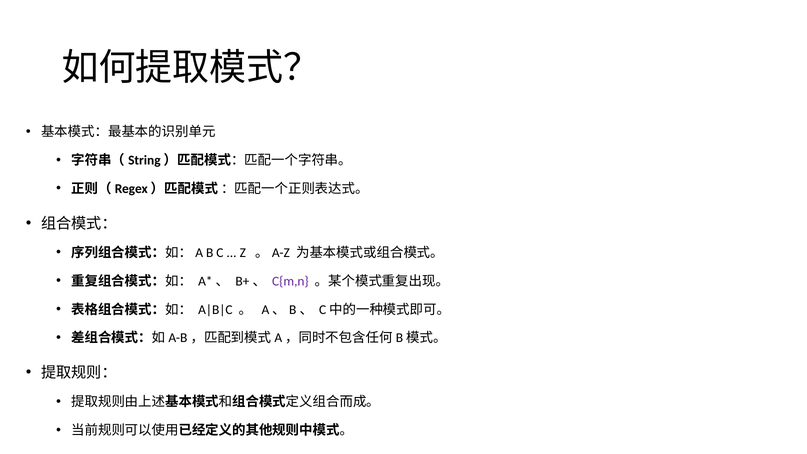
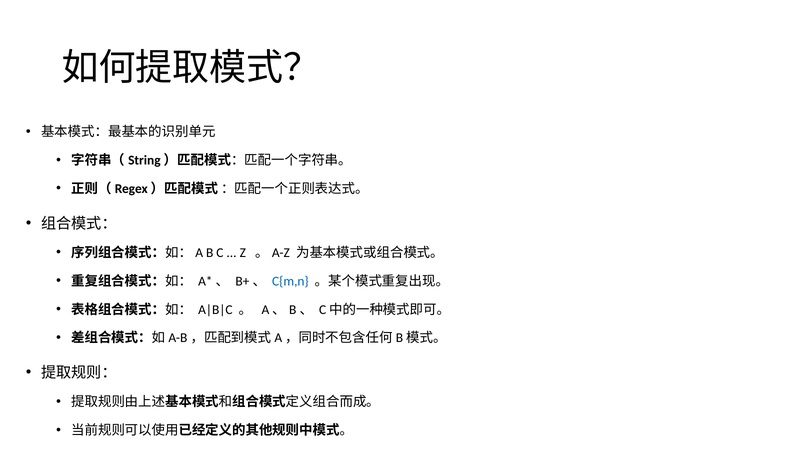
C{m,n colour: purple -> blue
